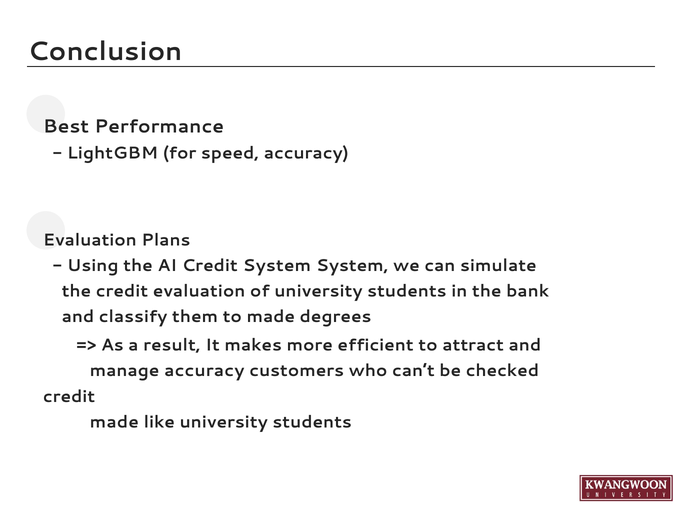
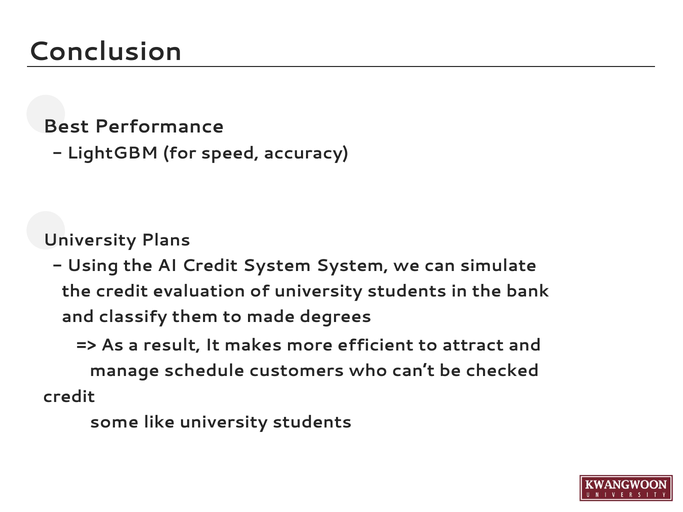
Evaluation at (90, 240): Evaluation -> University
manage accuracy: accuracy -> schedule
made at (114, 422): made -> some
